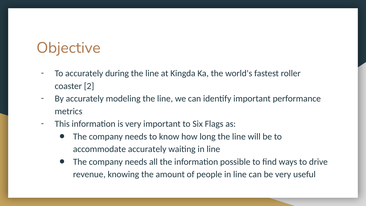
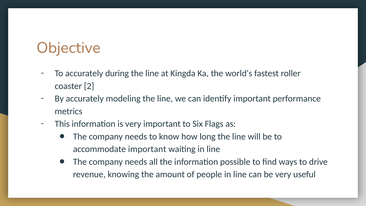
accommodate accurately: accurately -> important
